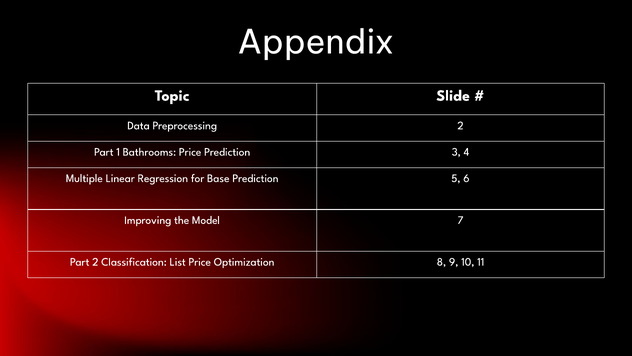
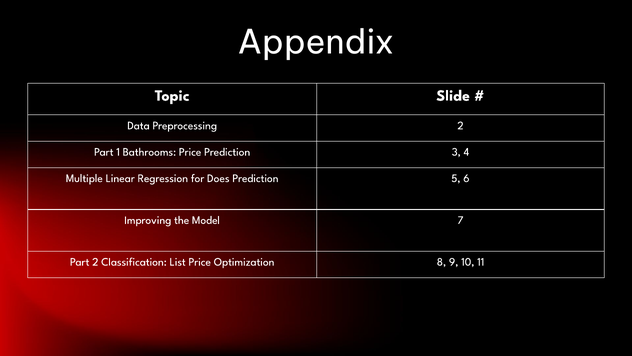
Base: Base -> Does
